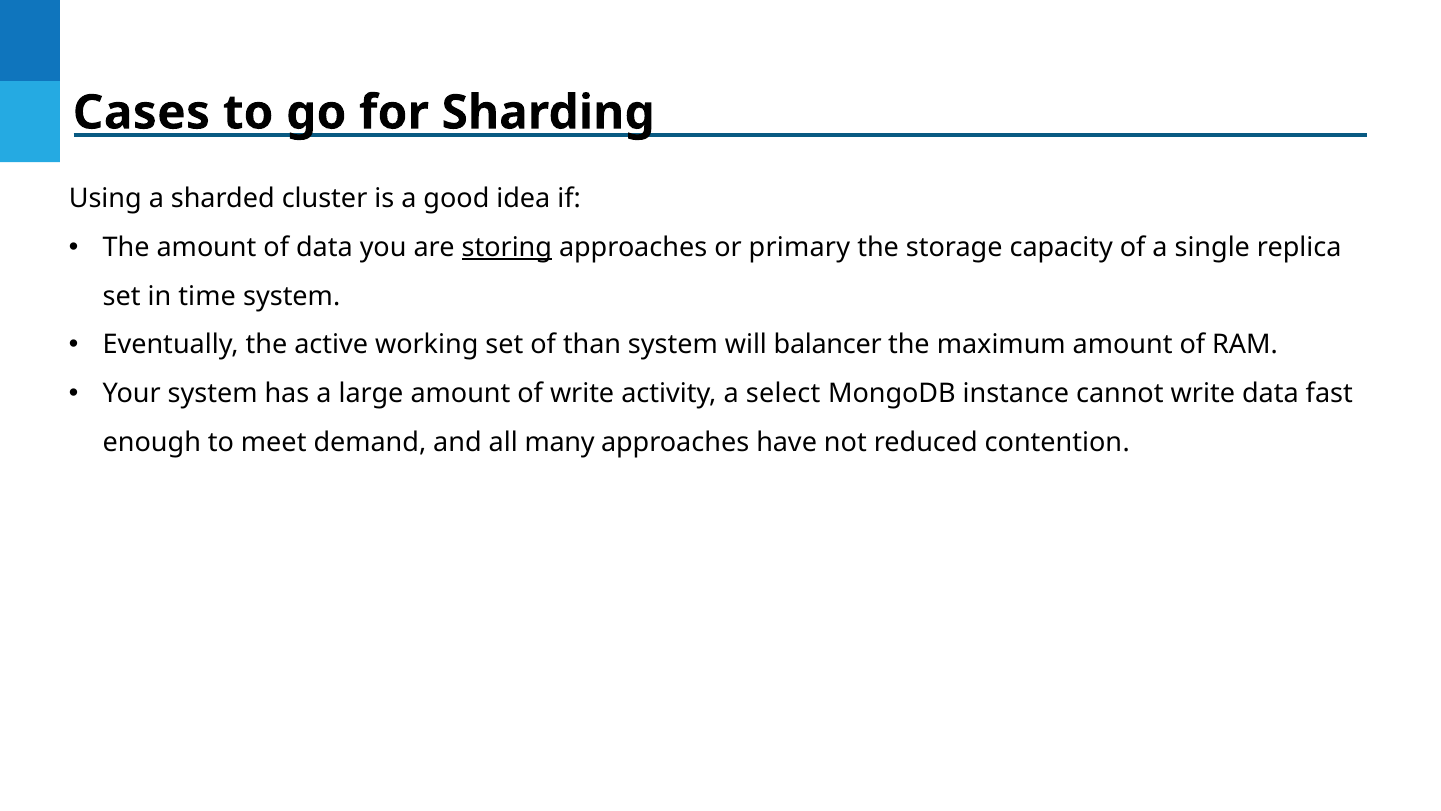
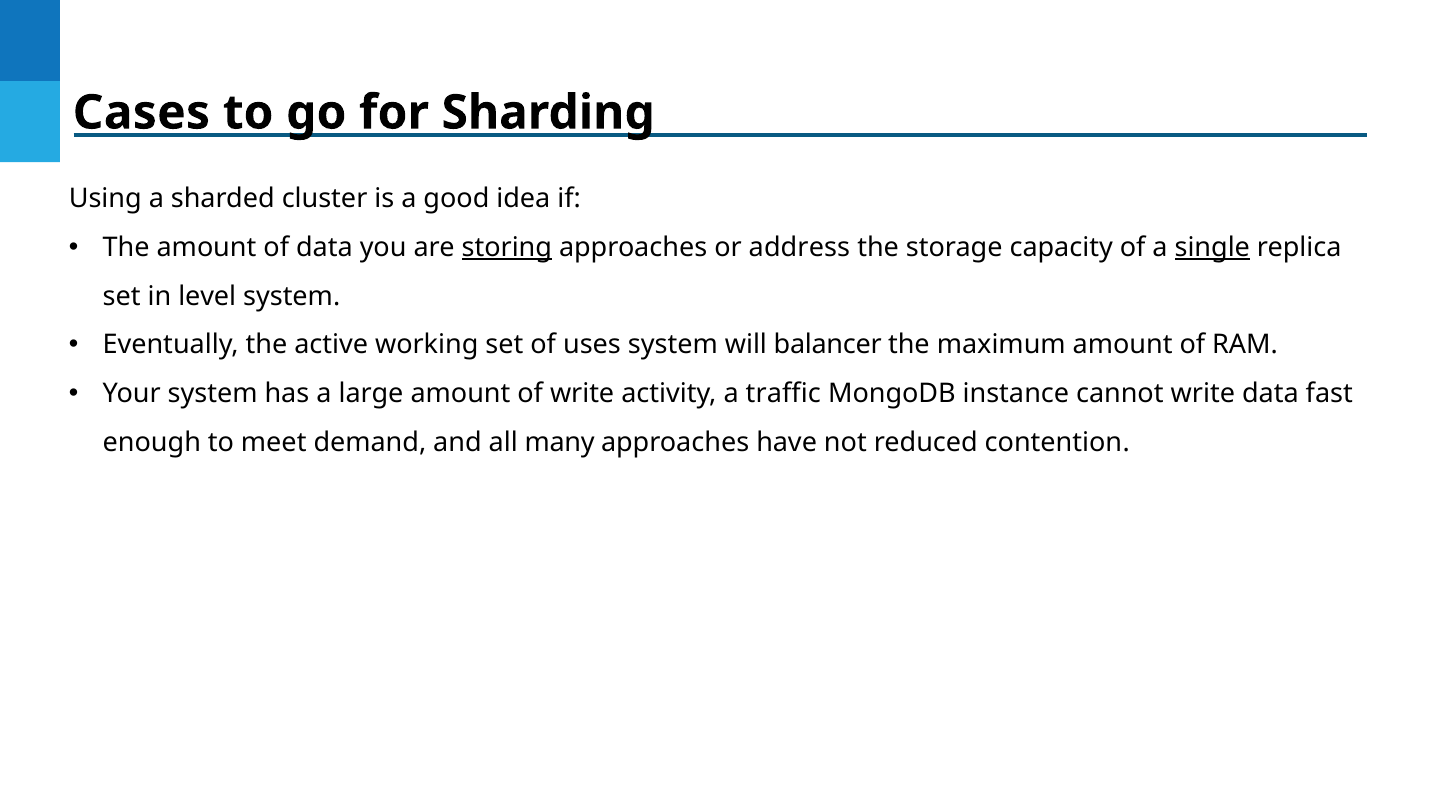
primary: primary -> address
single underline: none -> present
time: time -> level
than: than -> uses
select: select -> traffic
